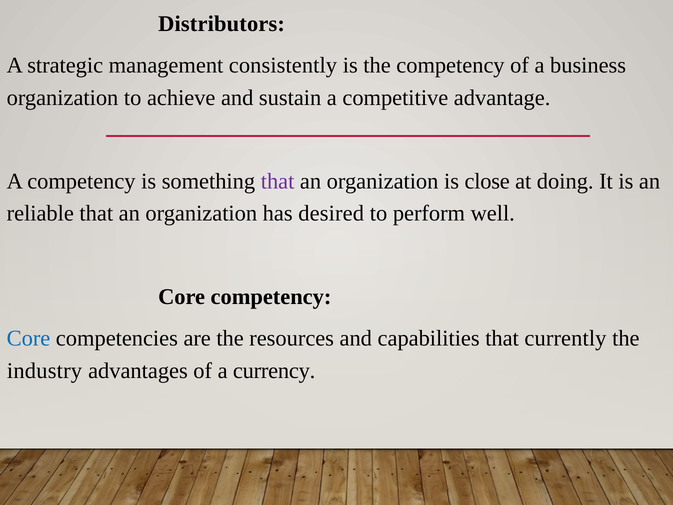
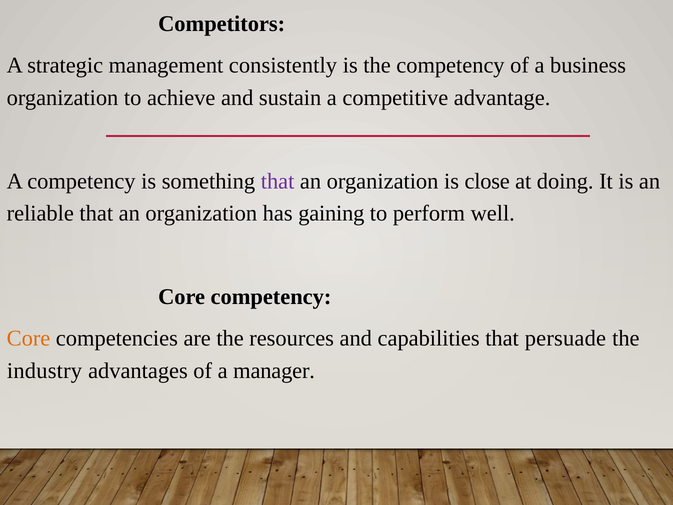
Distributors: Distributors -> Competitors
desired: desired -> gaining
Core at (29, 338) colour: blue -> orange
currently: currently -> persuade
currency: currency -> manager
